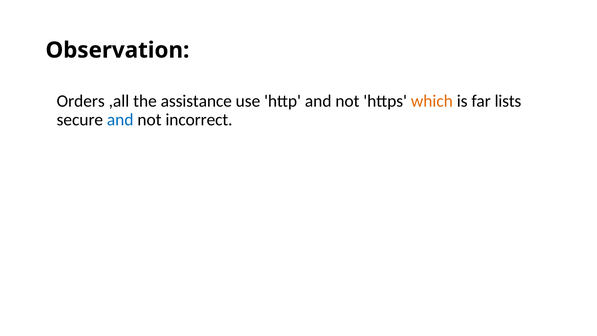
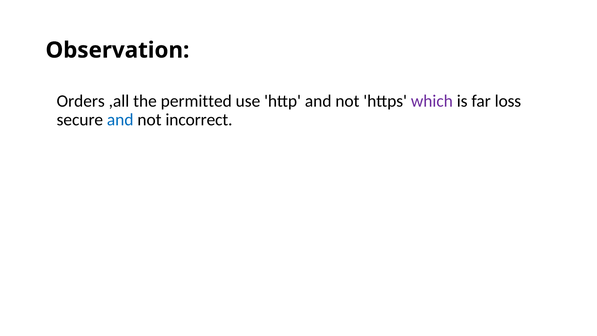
assistance: assistance -> permitted
which colour: orange -> purple
lists: lists -> loss
